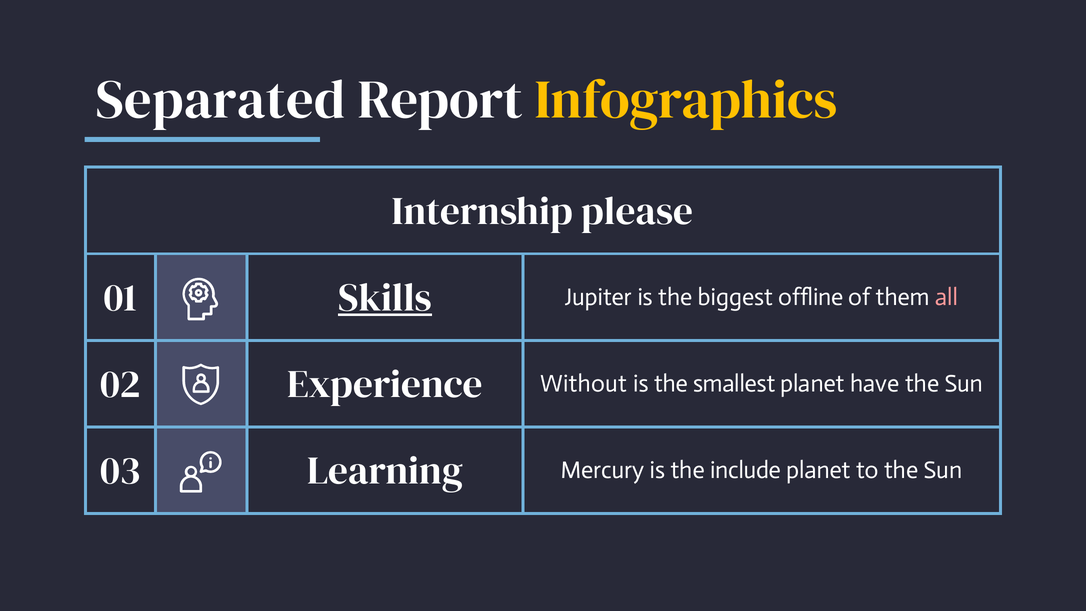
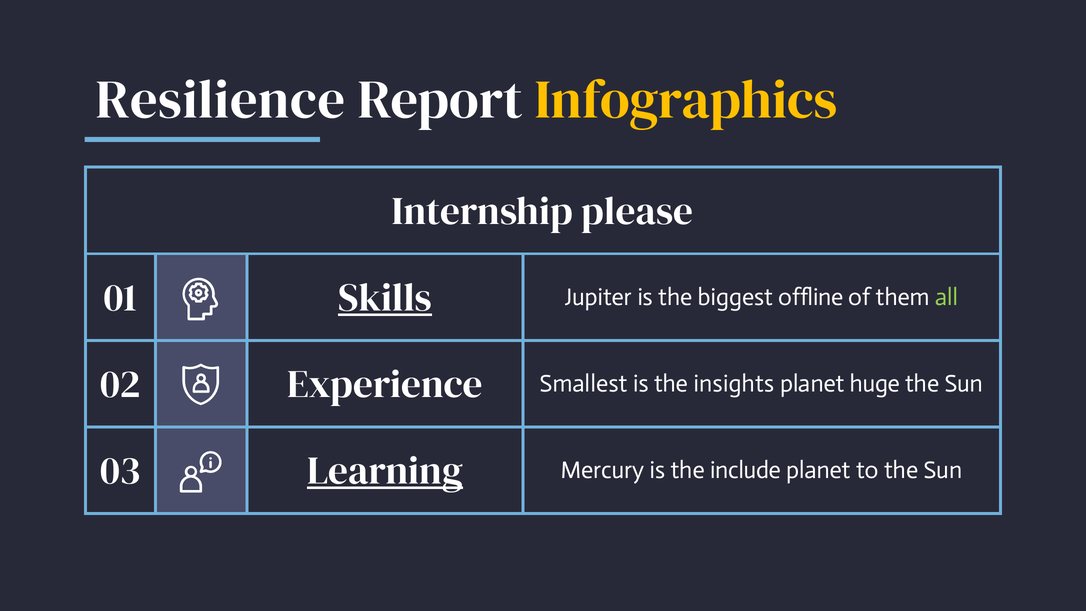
Separated: Separated -> Resilience
all colour: pink -> light green
Without: Without -> Smallest
smallest: smallest -> insights
have: have -> huge
Learning underline: none -> present
